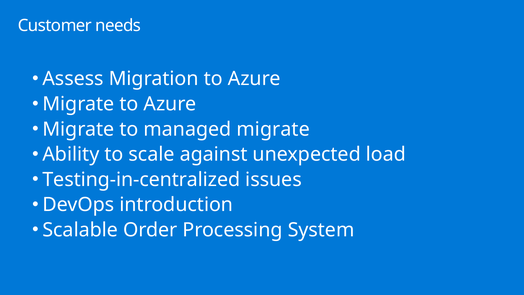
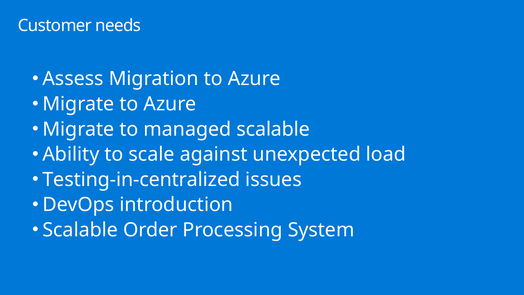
managed migrate: migrate -> scalable
